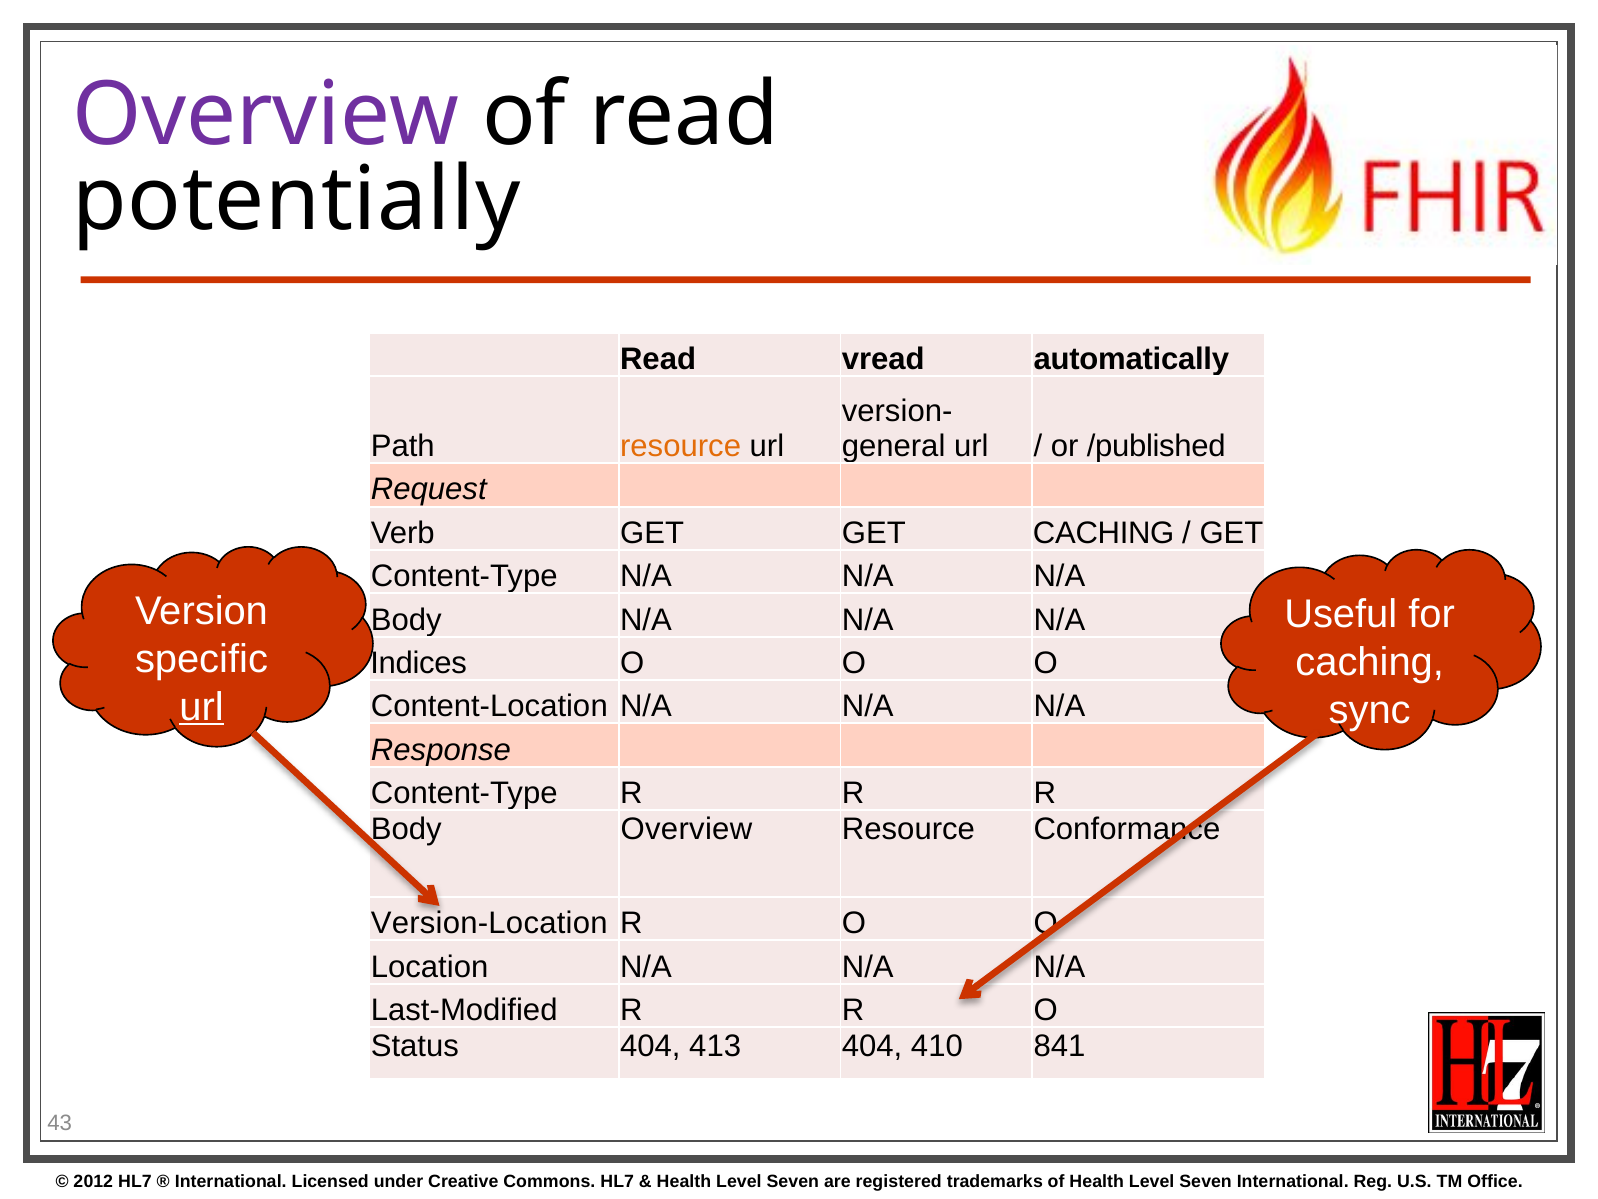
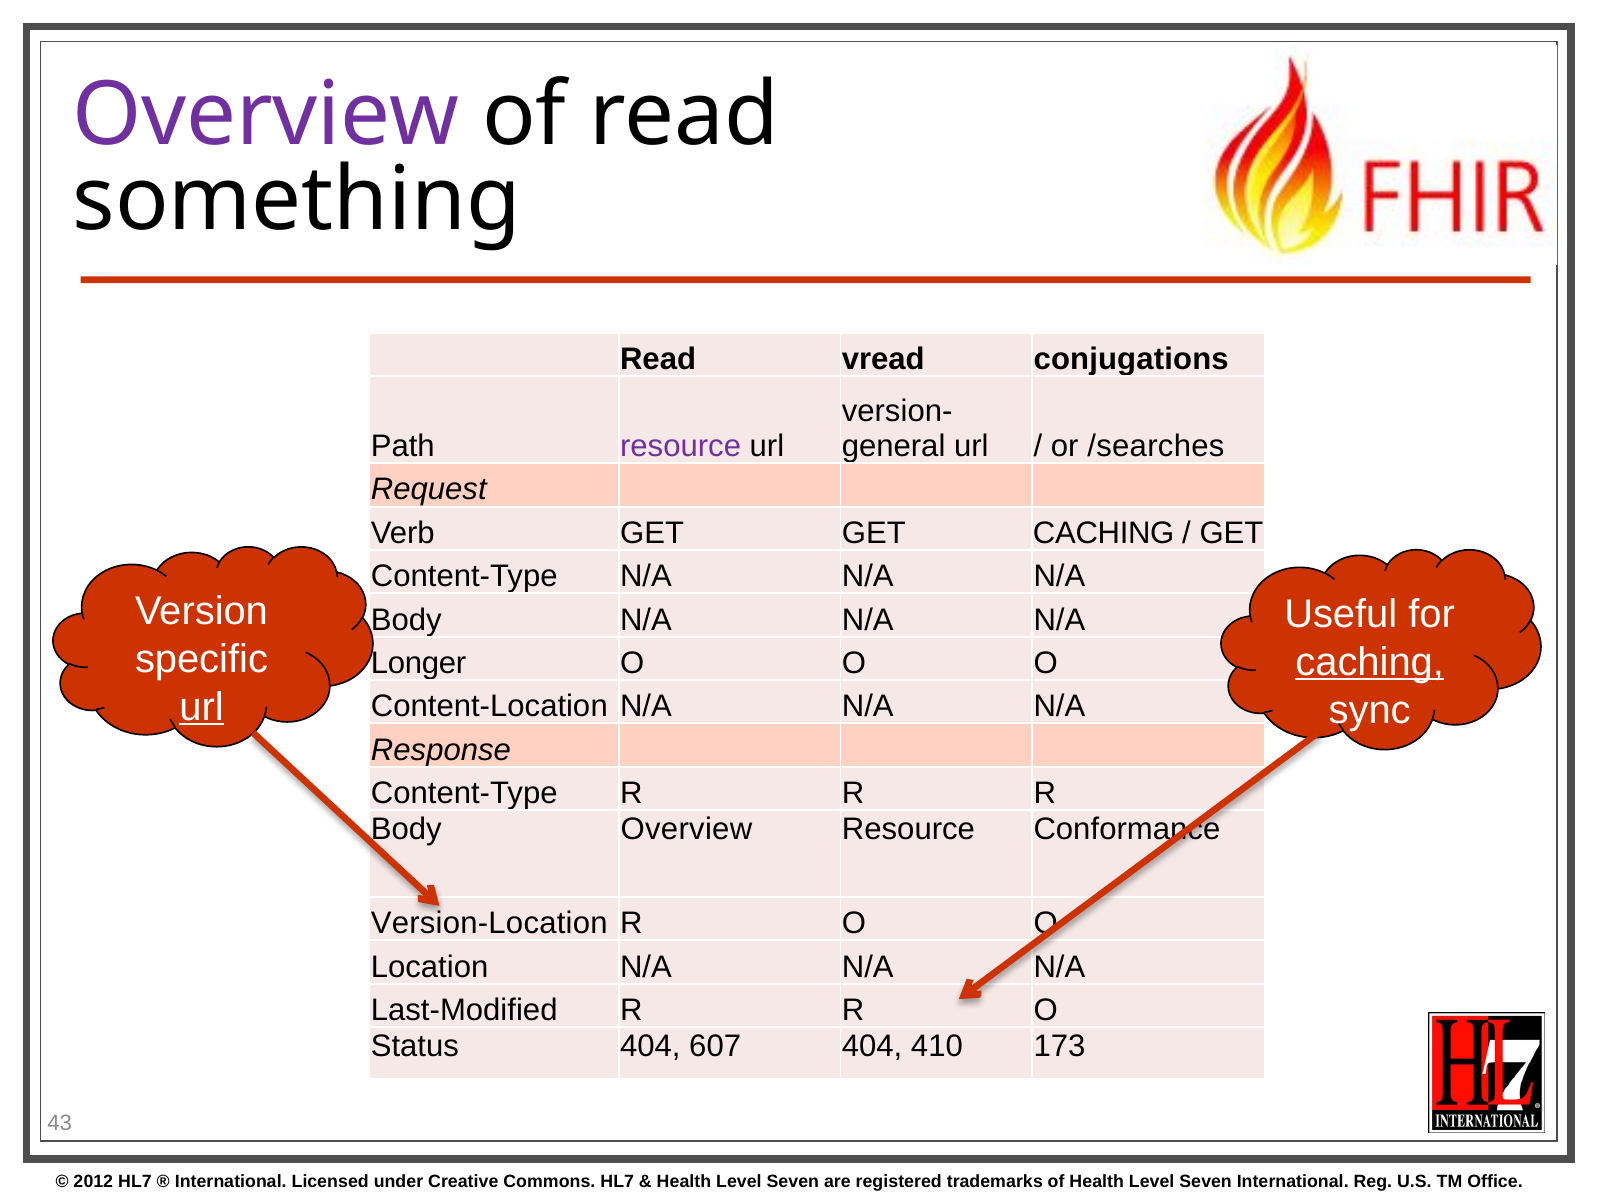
potentially: potentially -> something
automatically: automatically -> conjugations
resource at (681, 446) colour: orange -> purple
/published: /published -> /searches
caching at (1370, 662) underline: none -> present
Indices: Indices -> Longer
413: 413 -> 607
841: 841 -> 173
